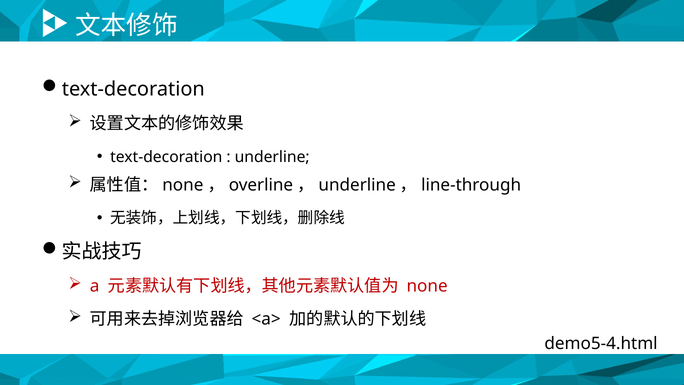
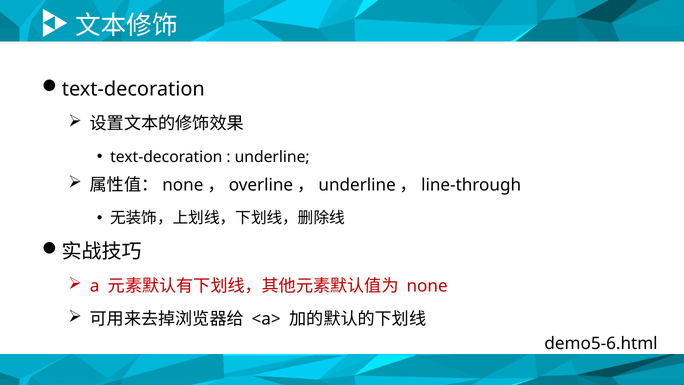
demo5-4.html: demo5-4.html -> demo5-6.html
